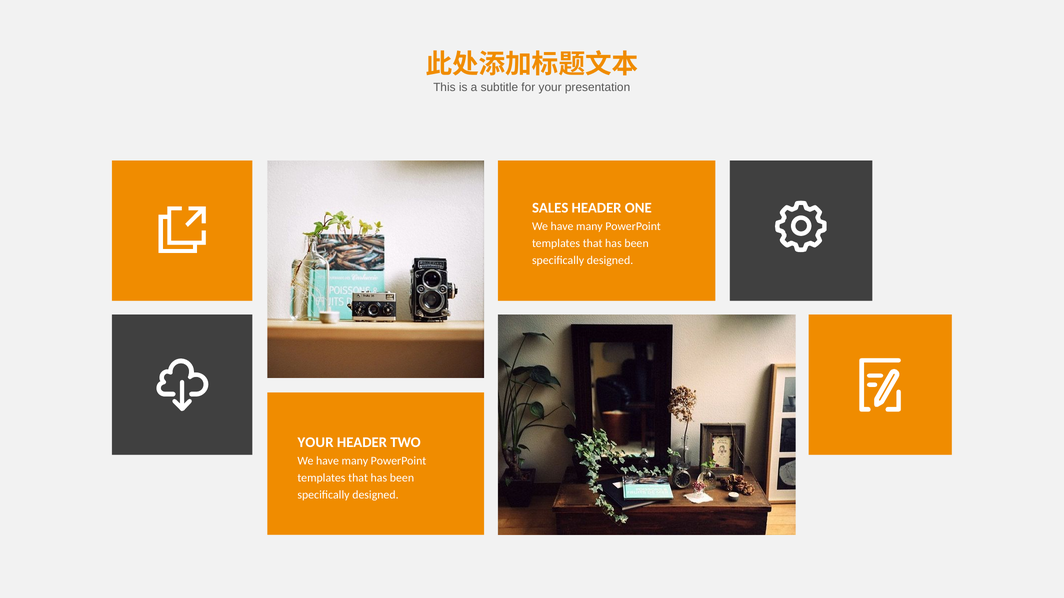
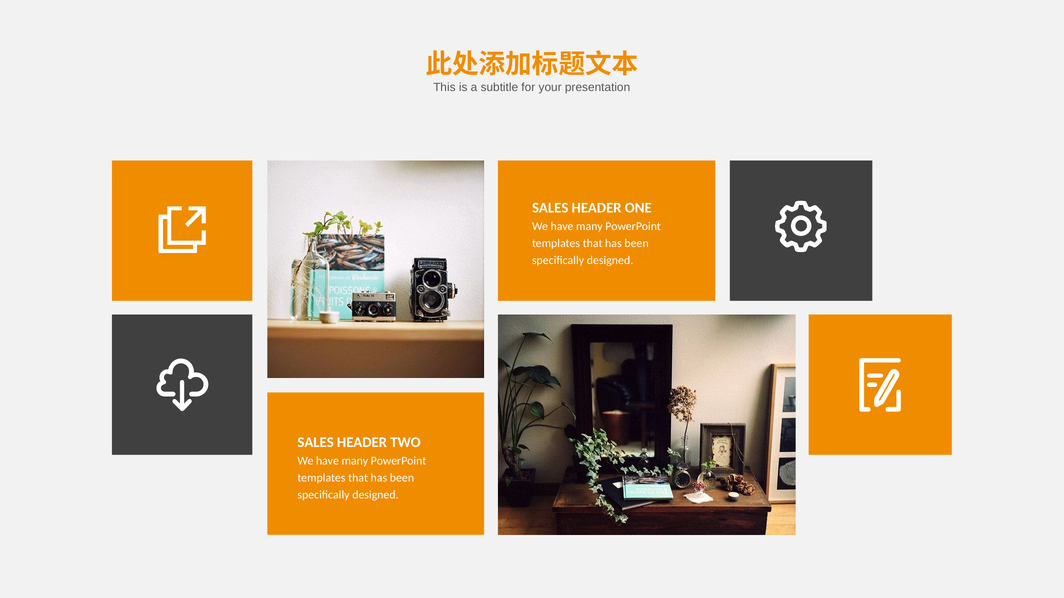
YOUR at (316, 443): YOUR -> SALES
